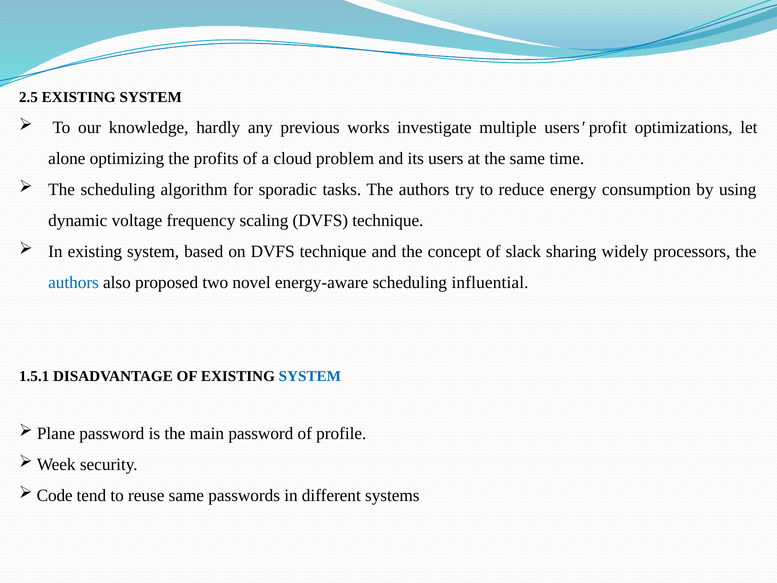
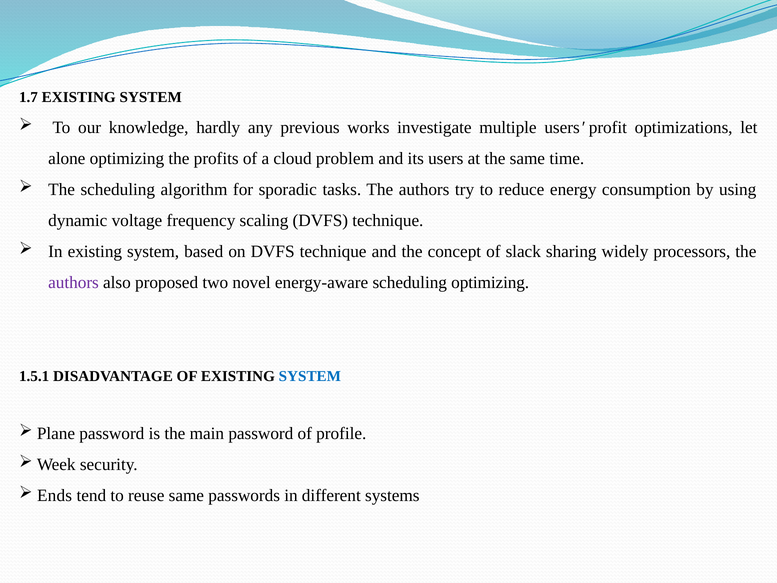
2.5: 2.5 -> 1.7
authors at (74, 283) colour: blue -> purple
scheduling influential: influential -> optimizing
Code: Code -> Ends
